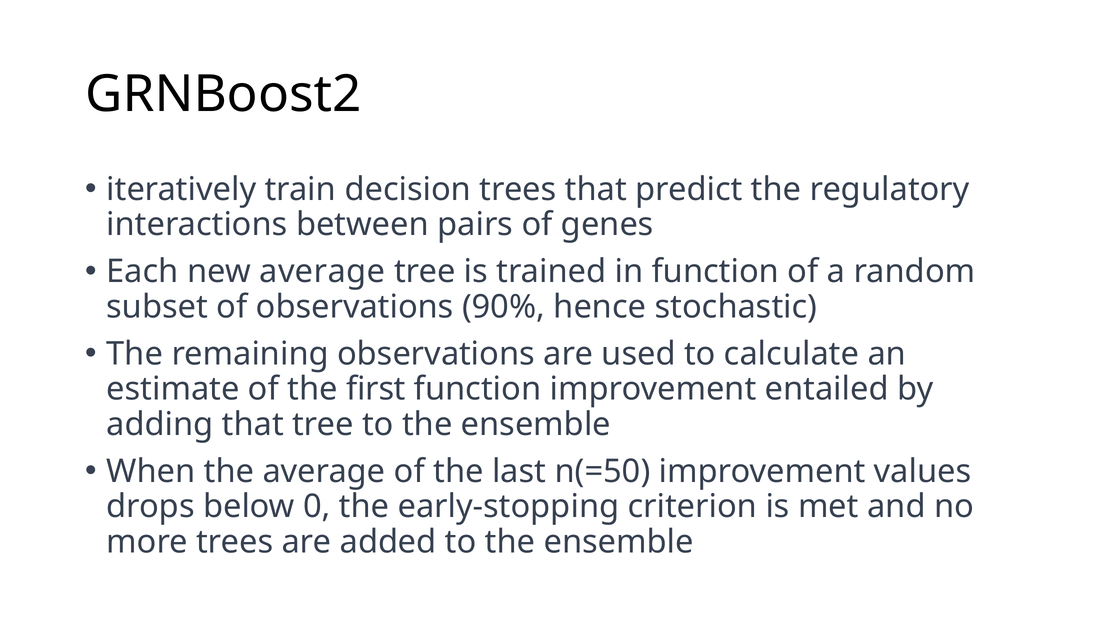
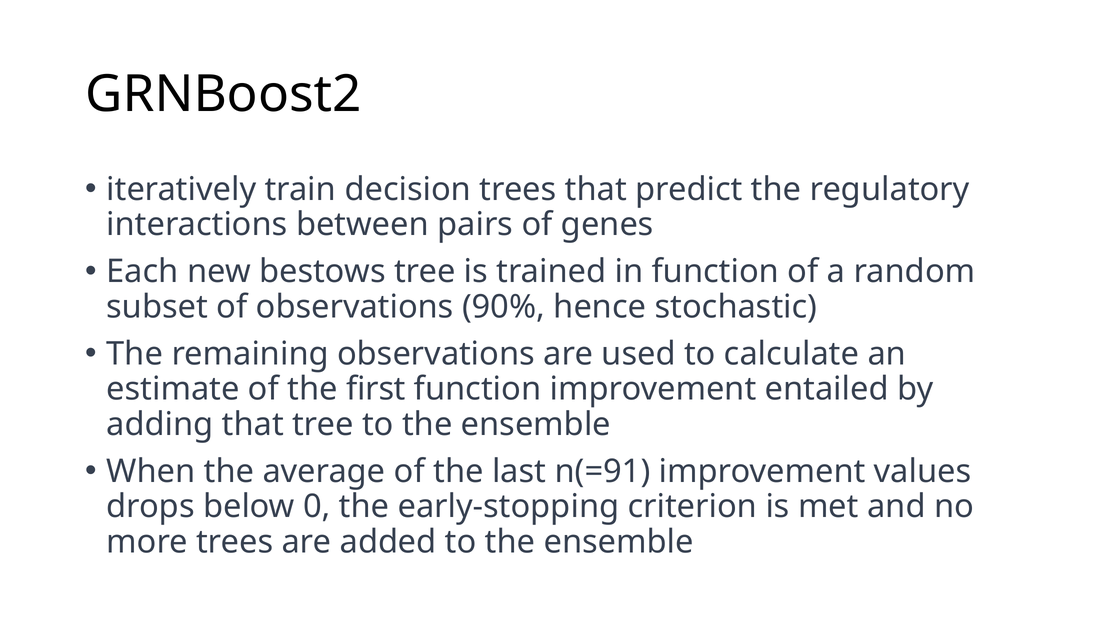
new average: average -> bestows
n(=50: n(=50 -> n(=91
